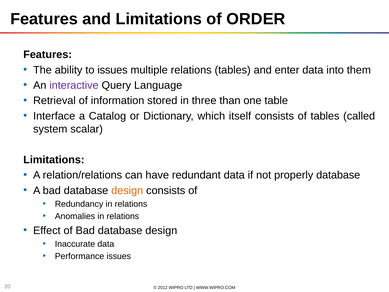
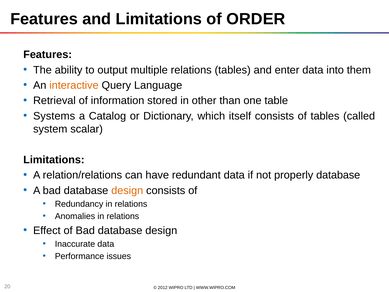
to issues: issues -> output
interactive colour: purple -> orange
three: three -> other
Interface: Interface -> Systems
